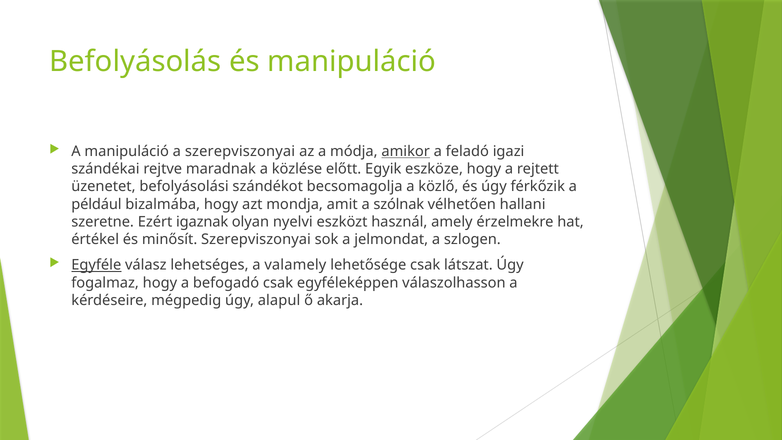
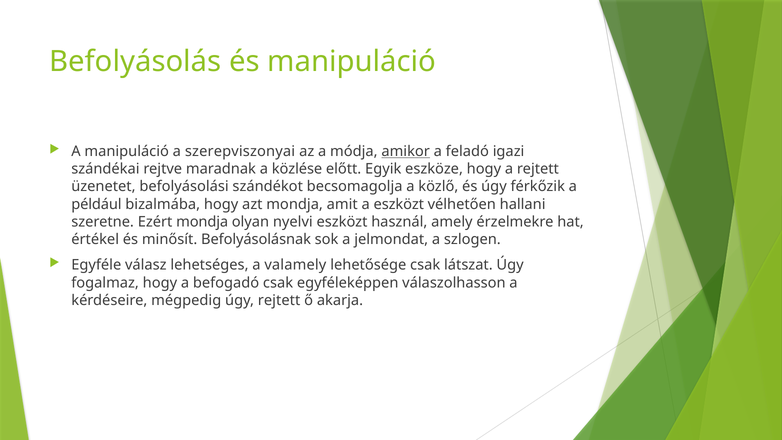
a szólnak: szólnak -> eszközt
Ezért igaznak: igaznak -> mondja
minősít Szerepviszonyai: Szerepviszonyai -> Befolyásolásnak
Egyféle underline: present -> none
úgy alapul: alapul -> rejtett
